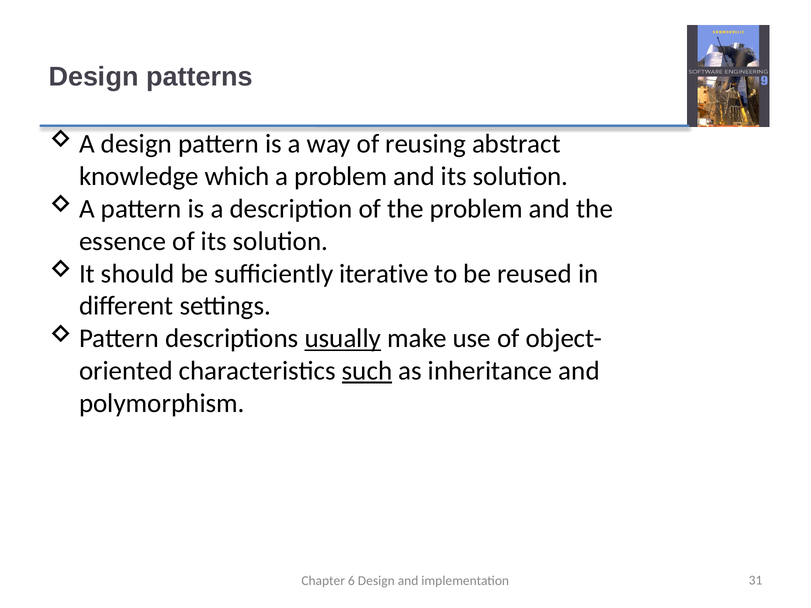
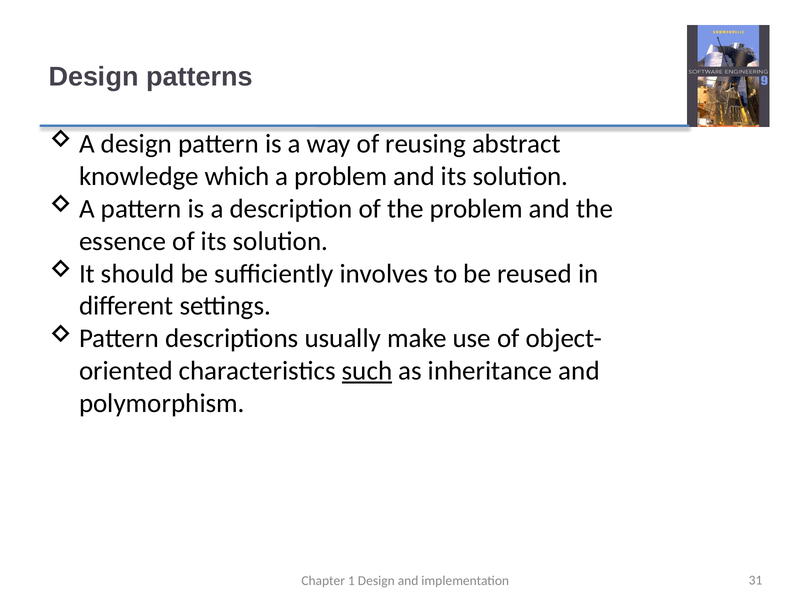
iterative: iterative -> involves
usually underline: present -> none
6: 6 -> 1
